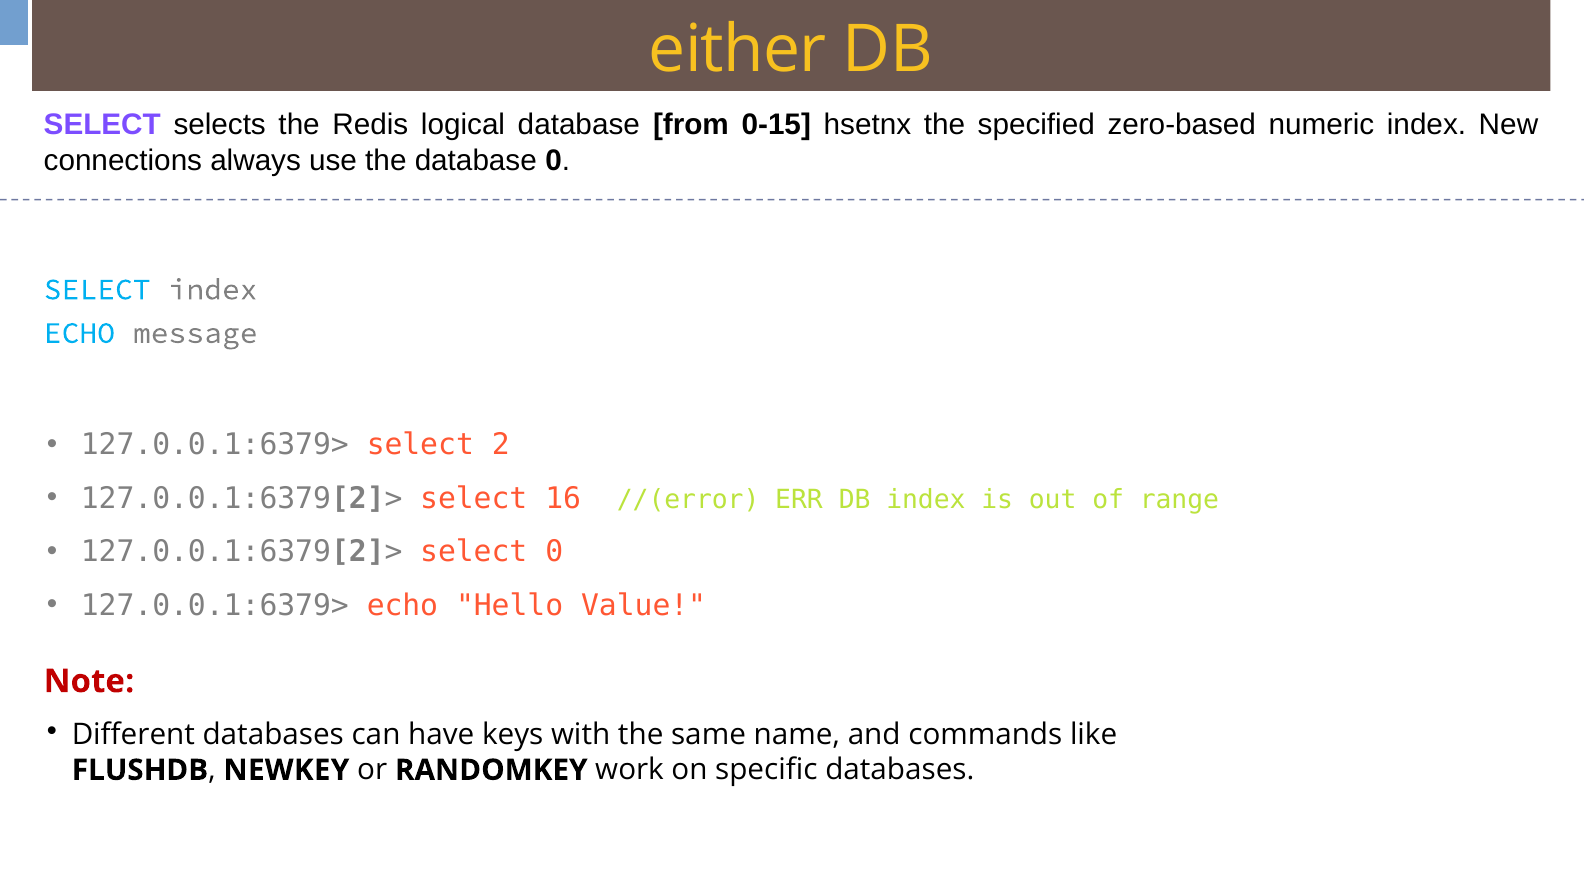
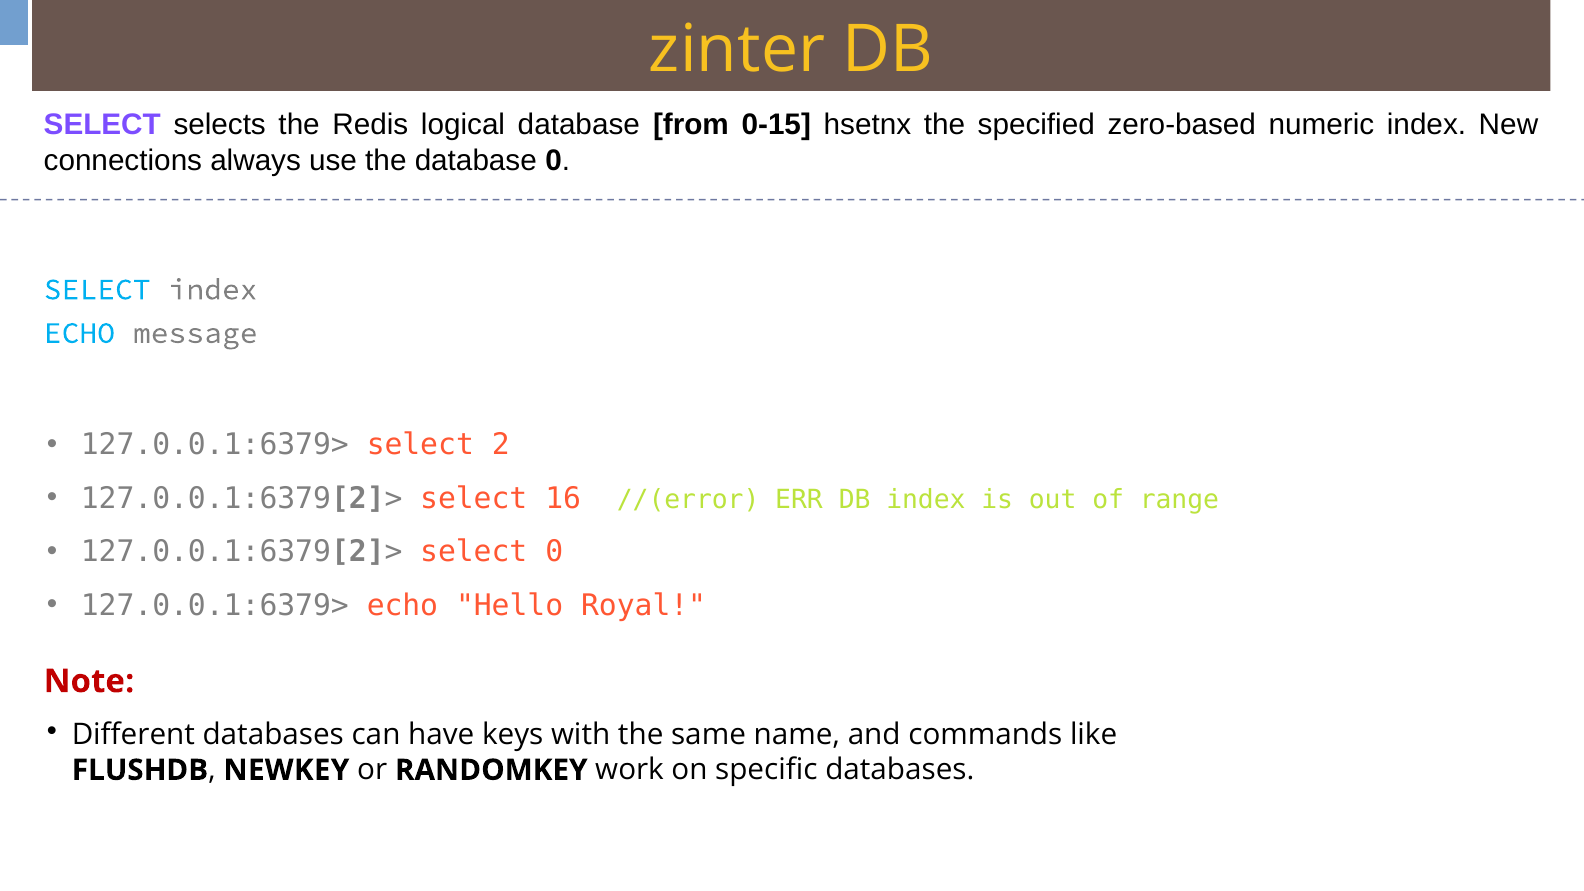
either: either -> zinter
Value: Value -> Royal
